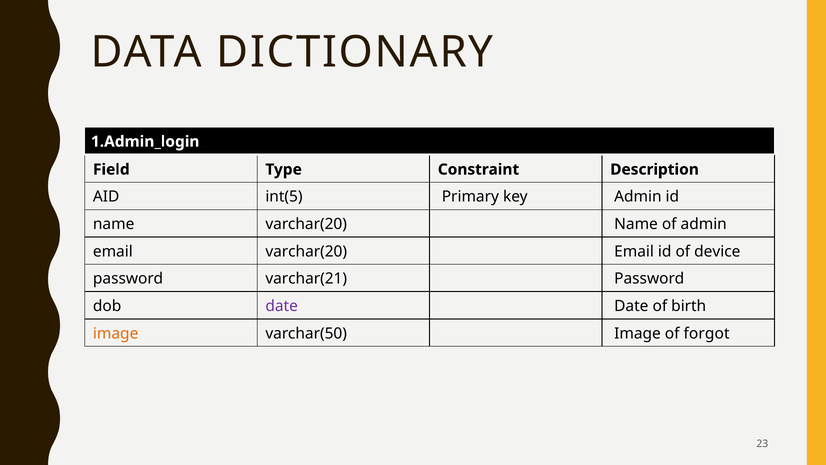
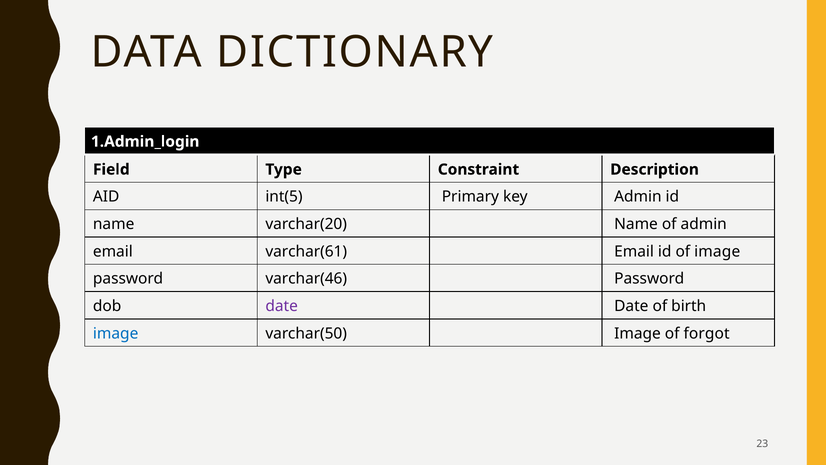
email varchar(20: varchar(20 -> varchar(61
of device: device -> image
varchar(21: varchar(21 -> varchar(46
image at (116, 333) colour: orange -> blue
